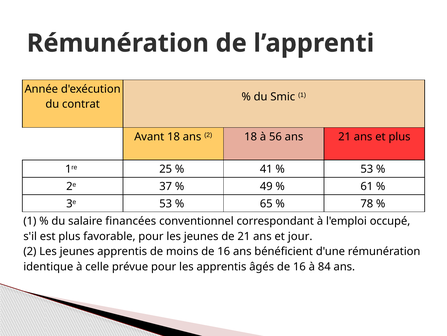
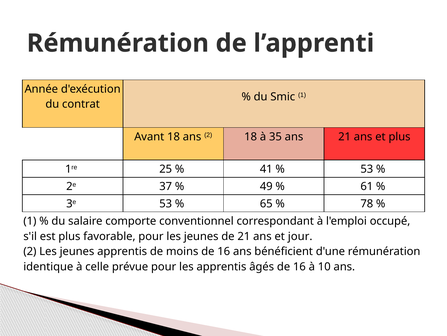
56: 56 -> 35
financées: financées -> comporte
84: 84 -> 10
